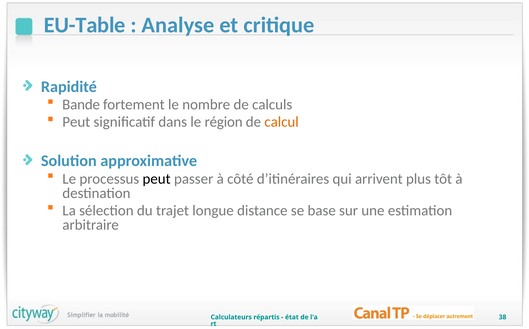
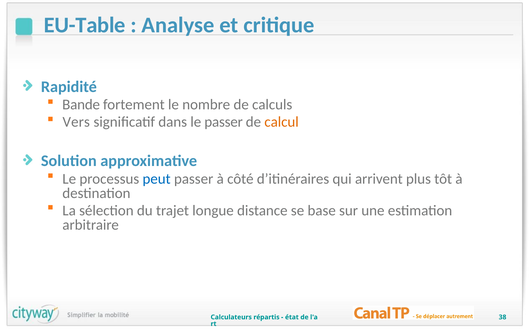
Peut at (76, 122): Peut -> Vers
le région: région -> passer
peut at (157, 179) colour: black -> blue
